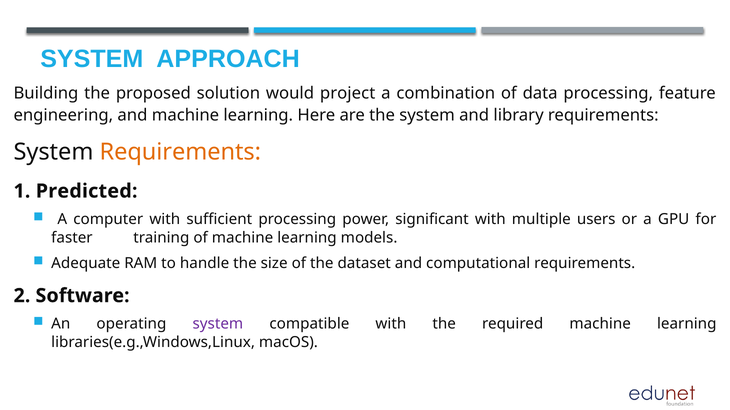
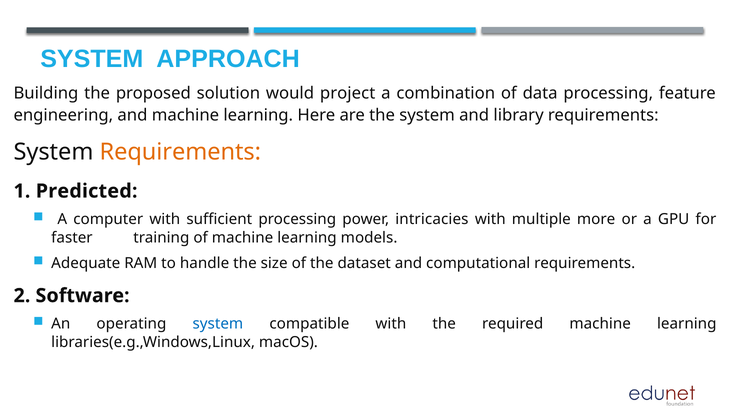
significant: significant -> intricacies
users: users -> more
system at (218, 324) colour: purple -> blue
